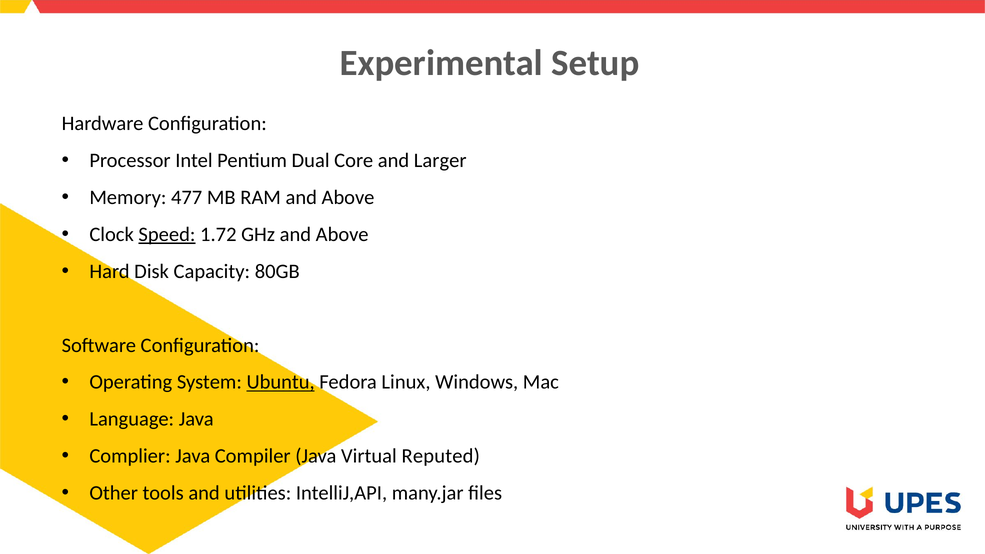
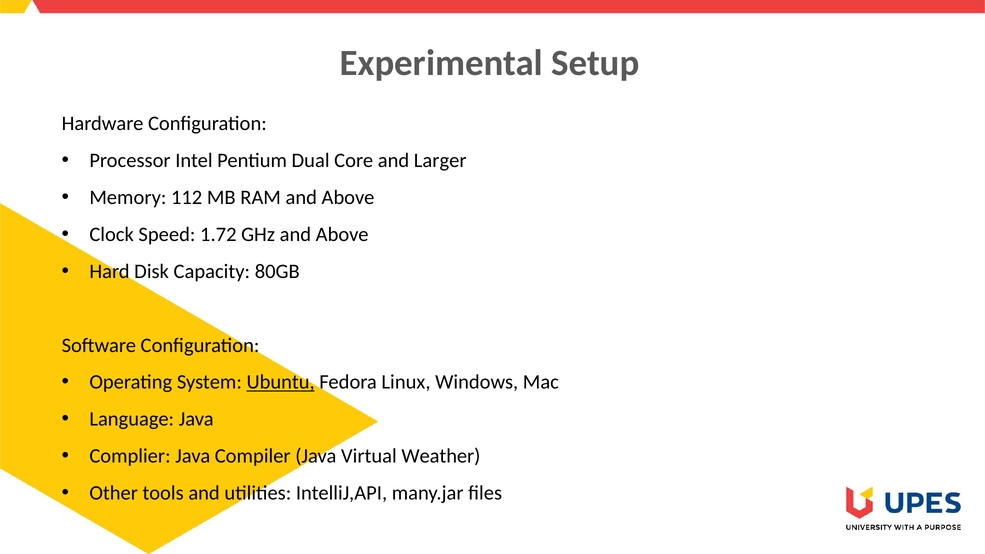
477: 477 -> 112
Speed underline: present -> none
Reputed: Reputed -> Weather
